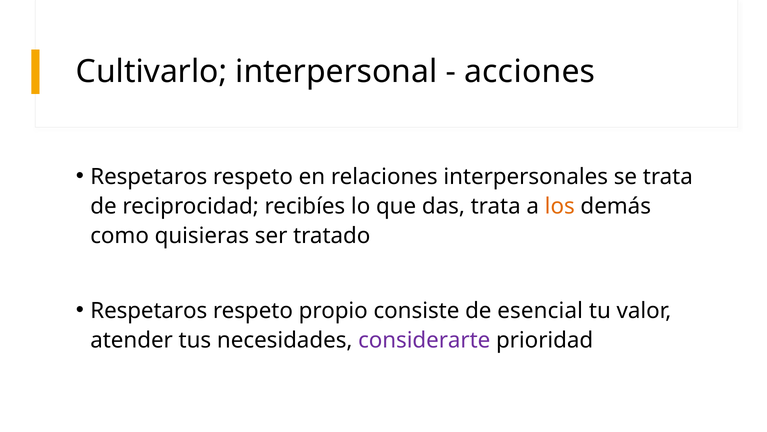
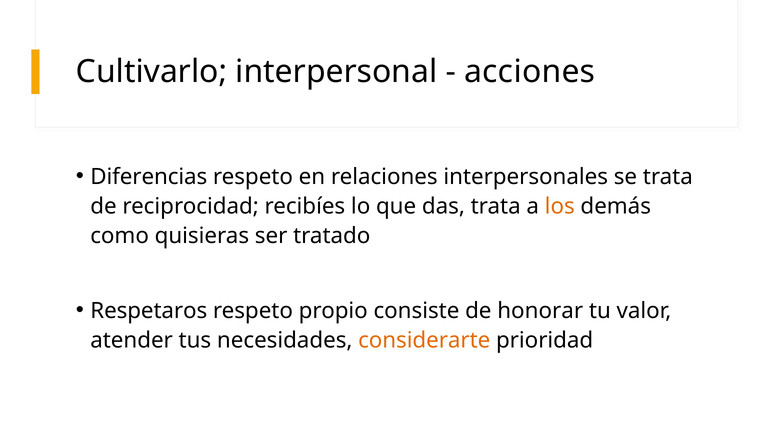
Respetaros at (149, 176): Respetaros -> Diferencias
esencial: esencial -> honorar
considerarte colour: purple -> orange
